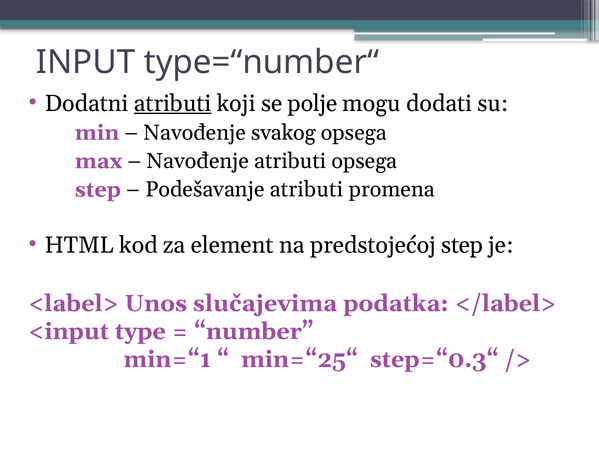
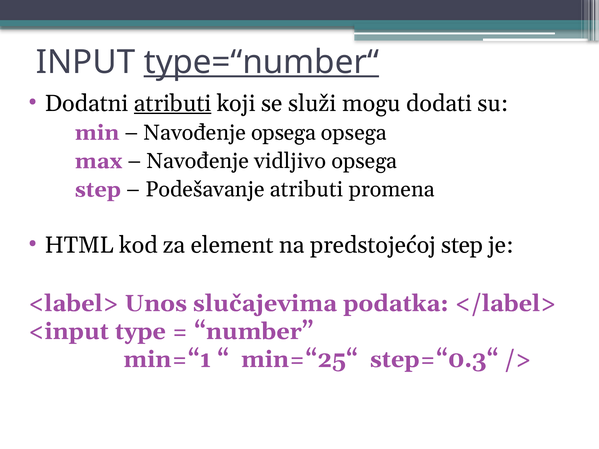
type=“number“ underline: none -> present
polje: polje -> služi
Navođenje svakog: svakog -> opsega
Navođenje atributi: atributi -> vidljivo
